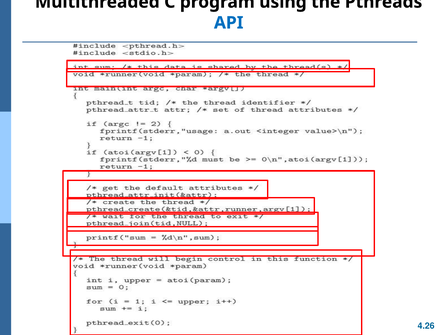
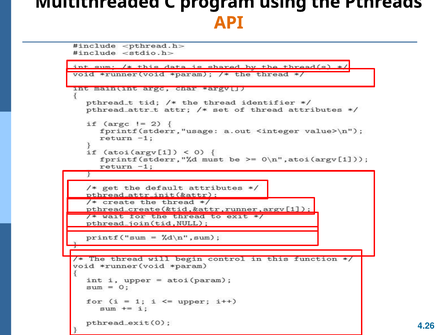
API colour: blue -> orange
